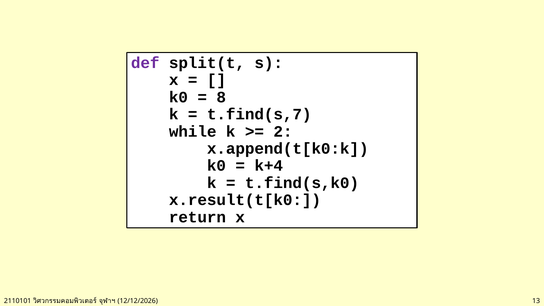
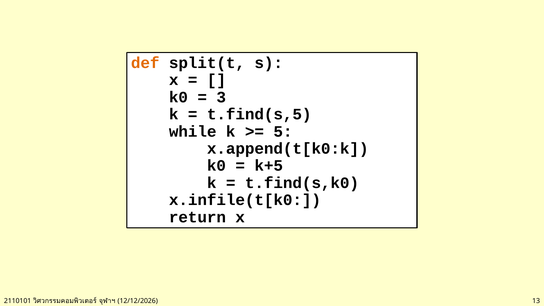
def colour: purple -> orange
8: 8 -> 3
t.find(s,7: t.find(s,7 -> t.find(s,5
2: 2 -> 5
k+4: k+4 -> k+5
x.result(t[k0: x.result(t[k0 -> x.infile(t[k0
